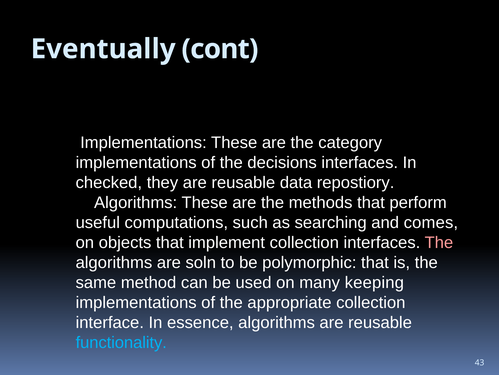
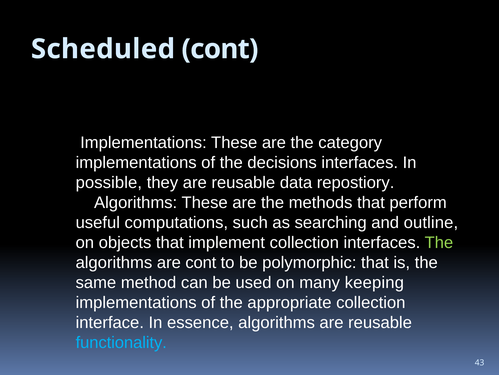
Eventually: Eventually -> Scheduled
checked: checked -> possible
comes: comes -> outline
The at (439, 242) colour: pink -> light green
are soln: soln -> cont
